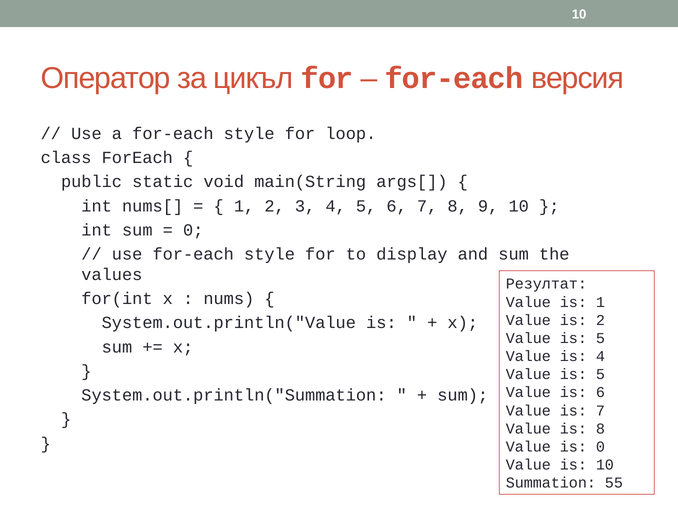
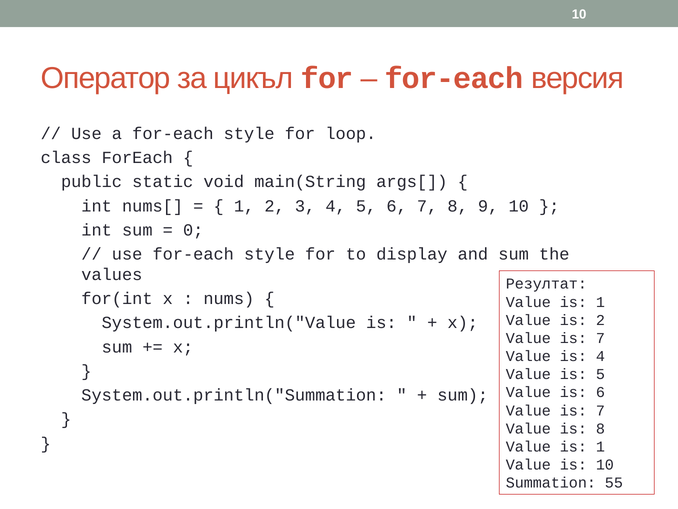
5 at (600, 338): 5 -> 7
0 at (600, 446): 0 -> 1
